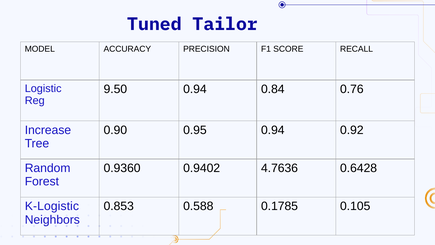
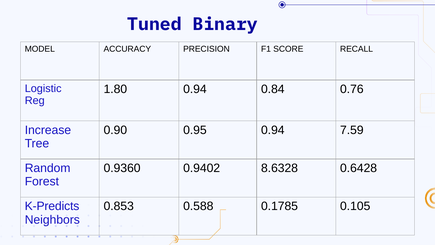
Tailor: Tailor -> Binary
9.50: 9.50 -> 1.80
0.92: 0.92 -> 7.59
4.7636: 4.7636 -> 8.6328
K-Logistic: K-Logistic -> K-Predicts
